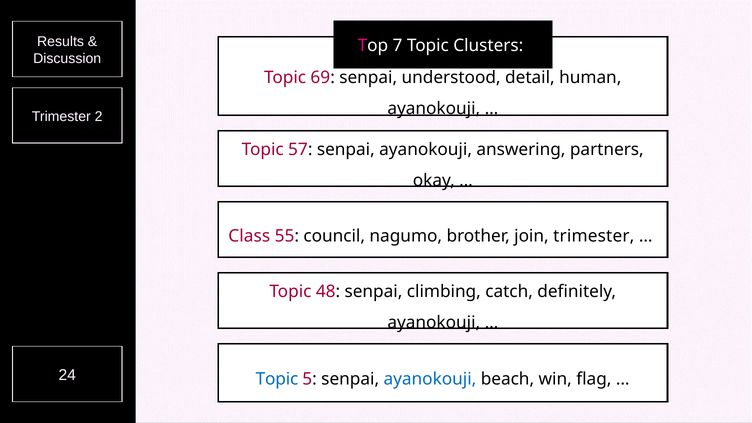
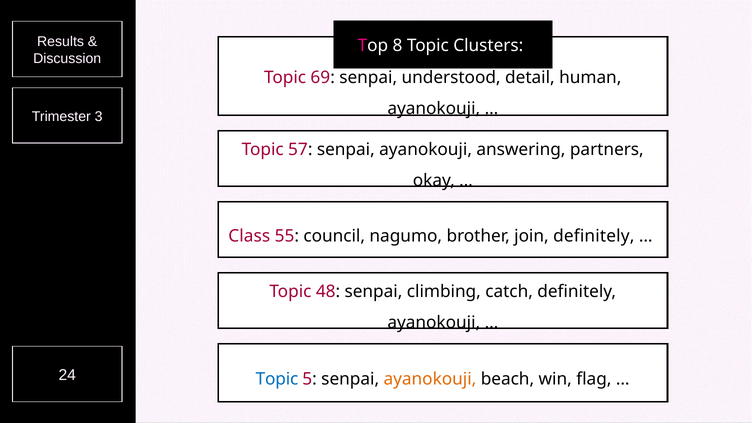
7: 7 -> 8
2: 2 -> 3
join trimester: trimester -> definitely
ayanokouji at (430, 379) colour: blue -> orange
